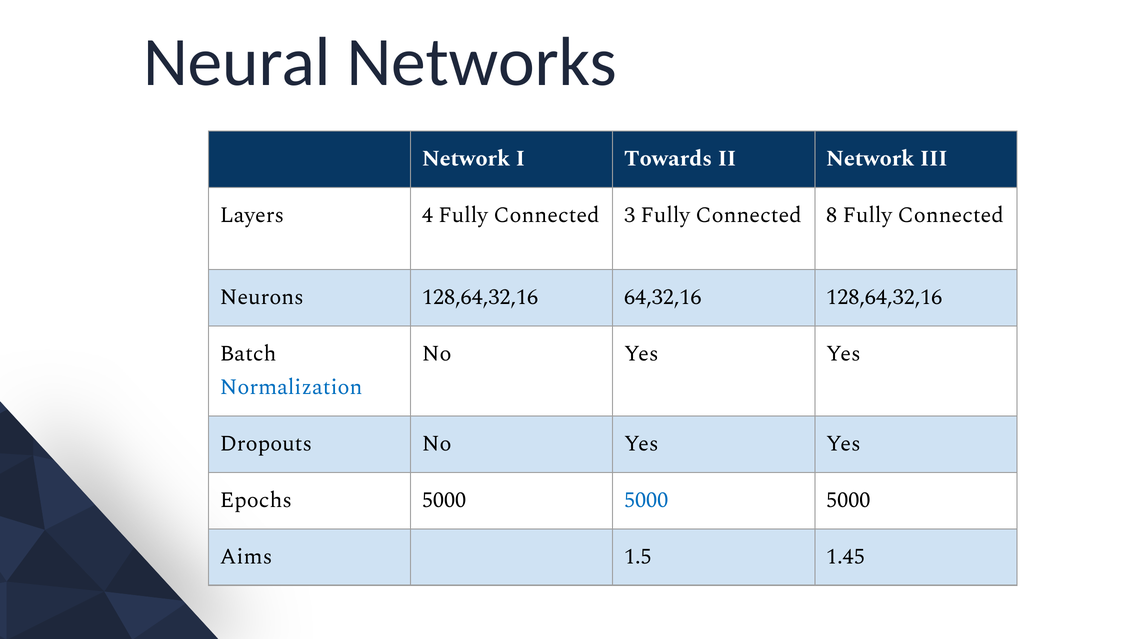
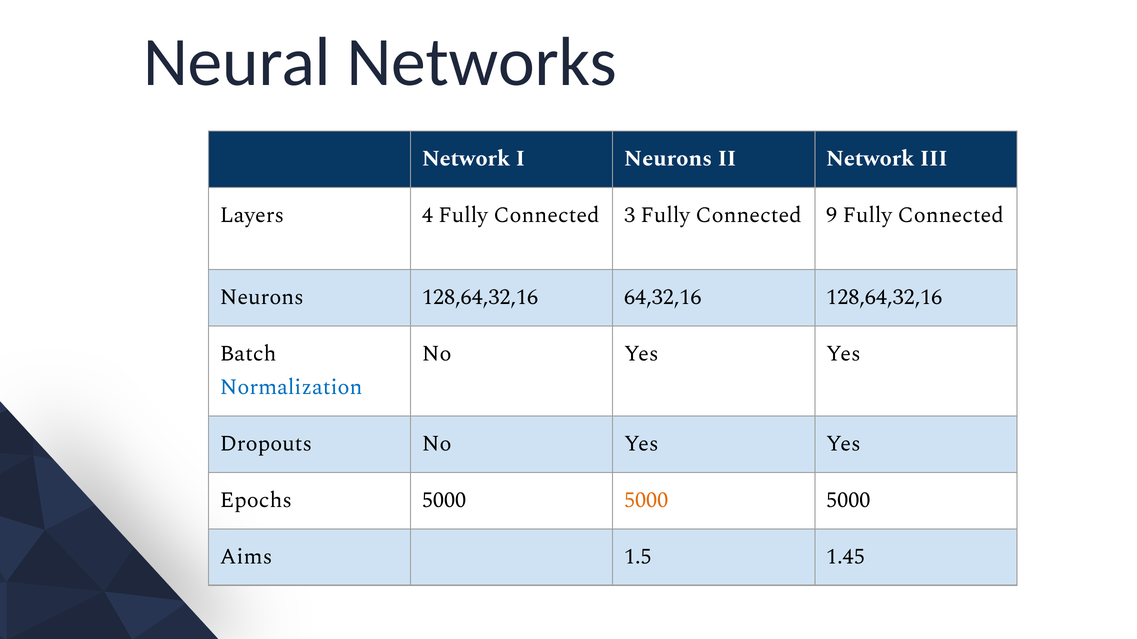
I Towards: Towards -> Neurons
8: 8 -> 9
5000 at (646, 500) colour: blue -> orange
